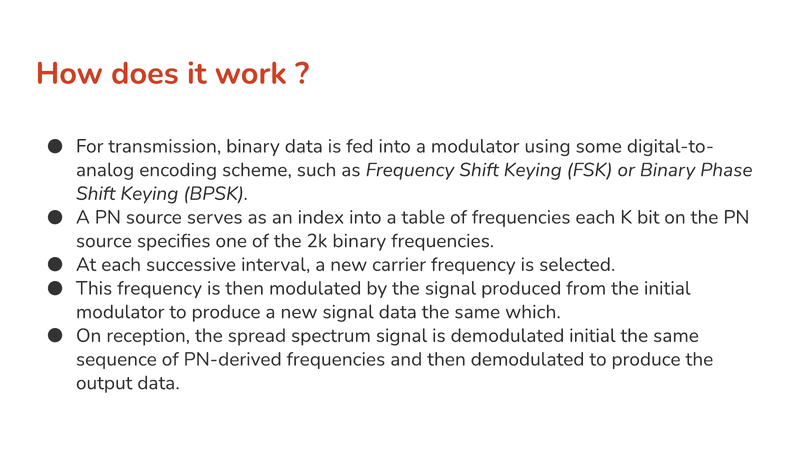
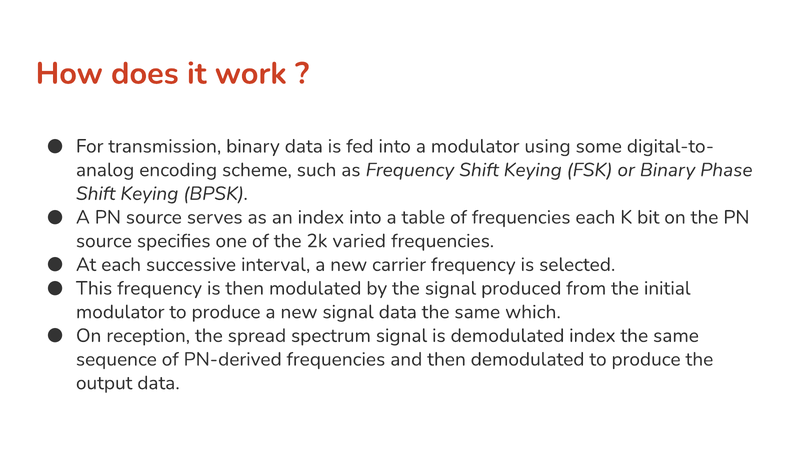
2k binary: binary -> varied
demodulated initial: initial -> index
